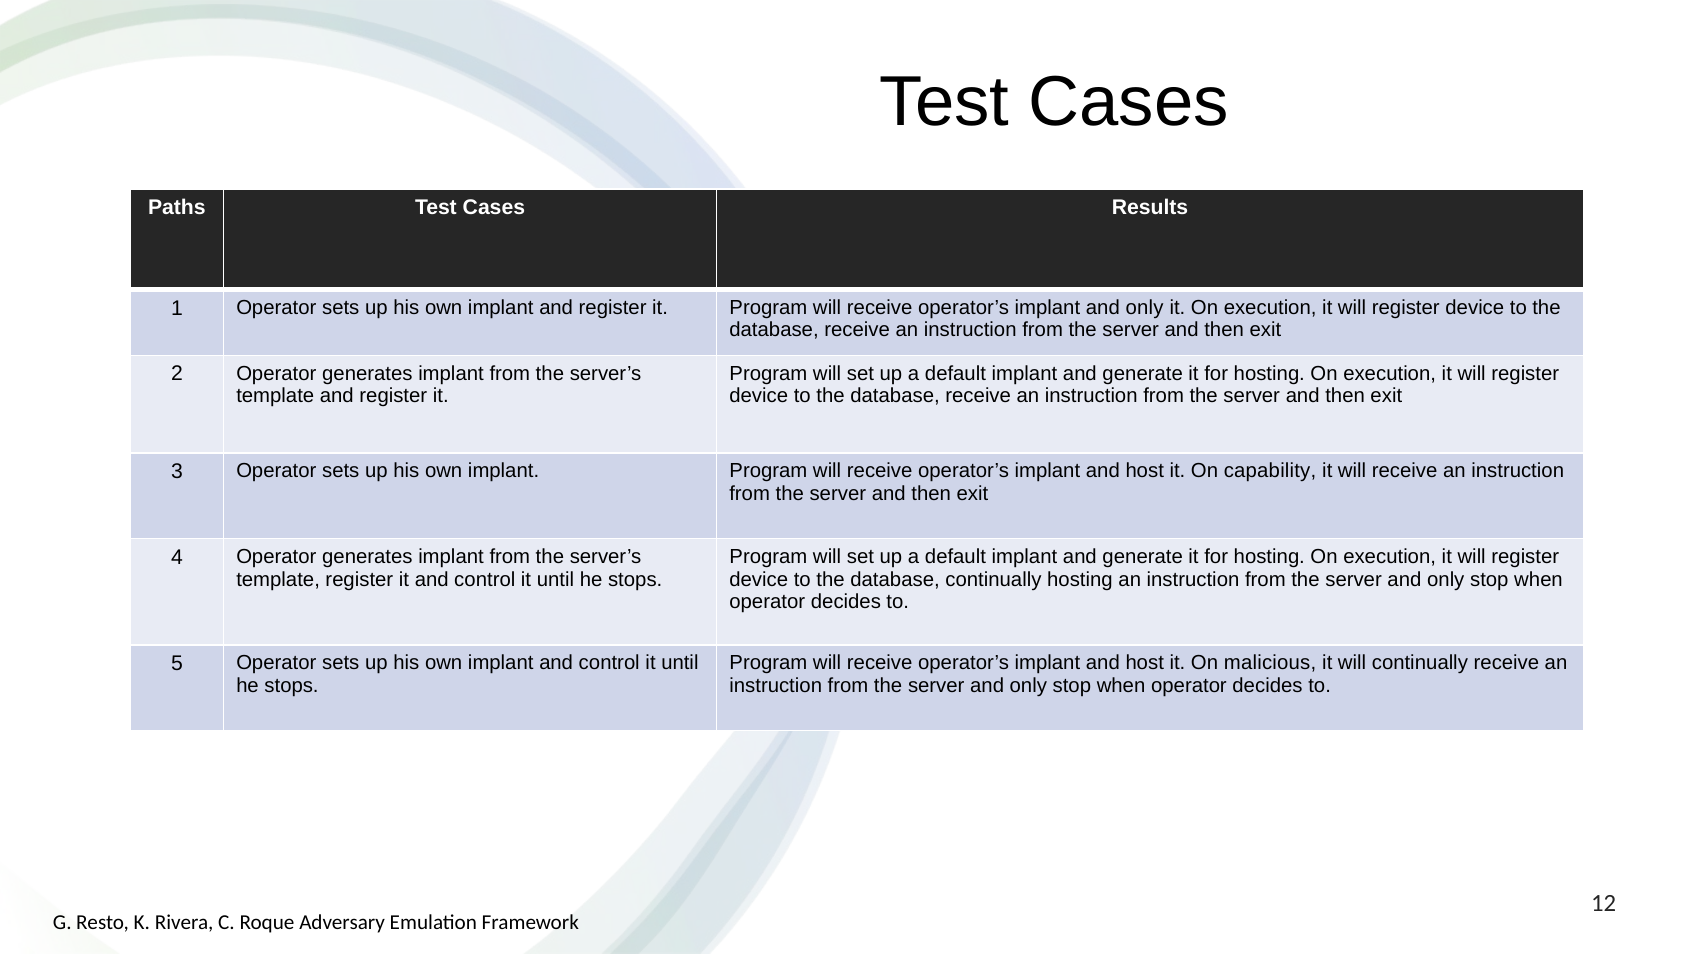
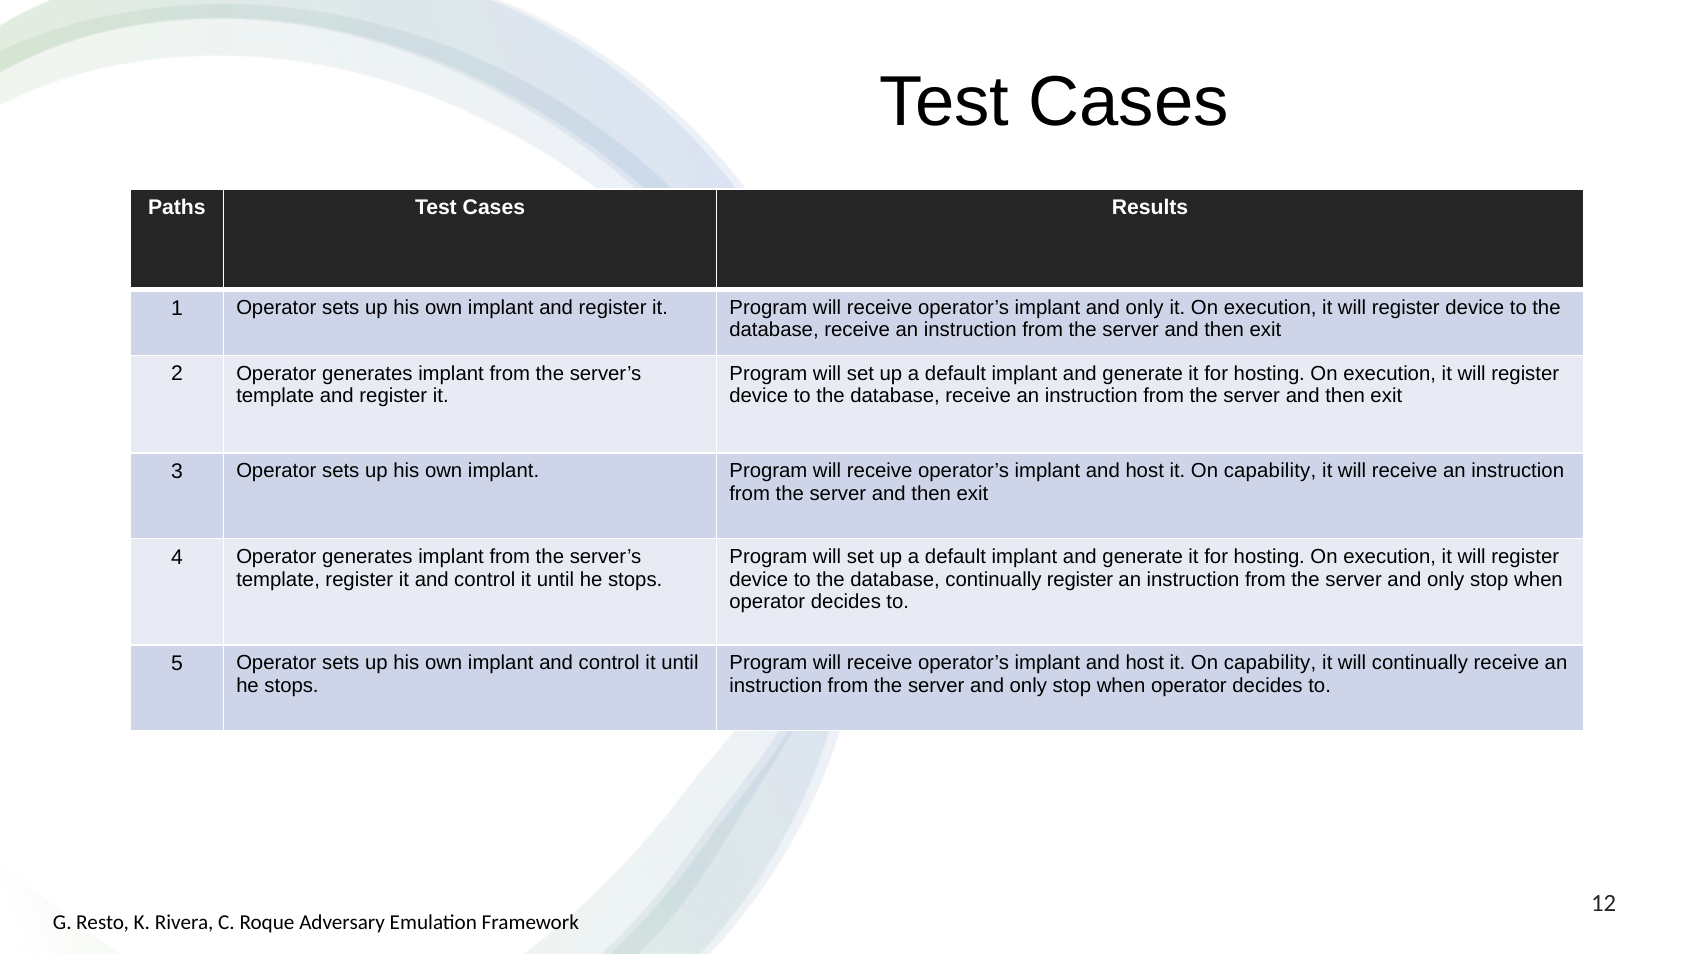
continually hosting: hosting -> register
malicious at (1270, 663): malicious -> capability
